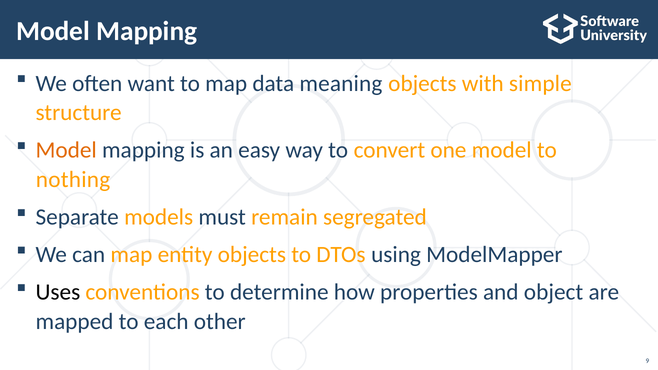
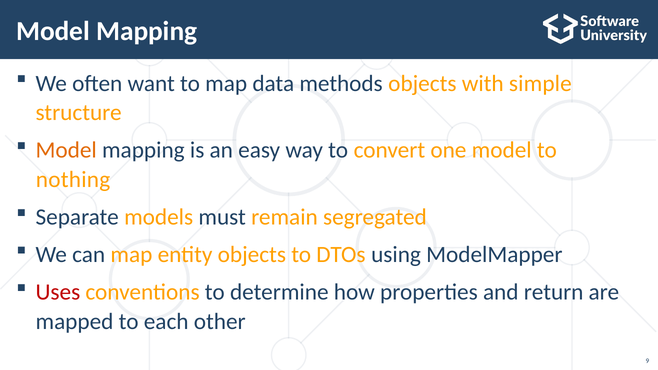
meaning: meaning -> methods
Uses colour: black -> red
object: object -> return
